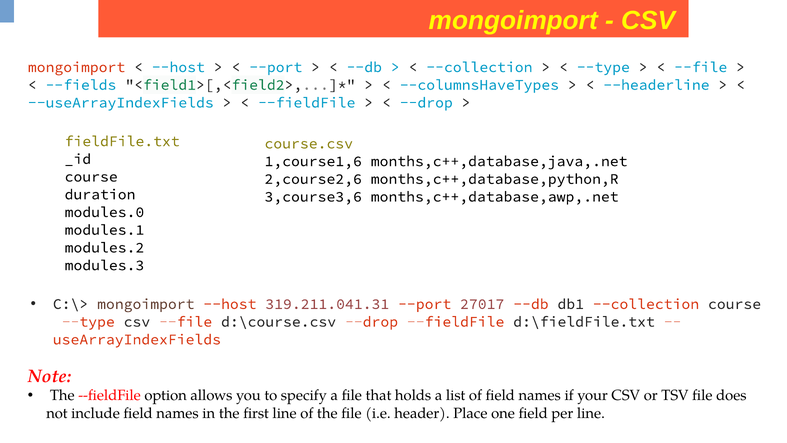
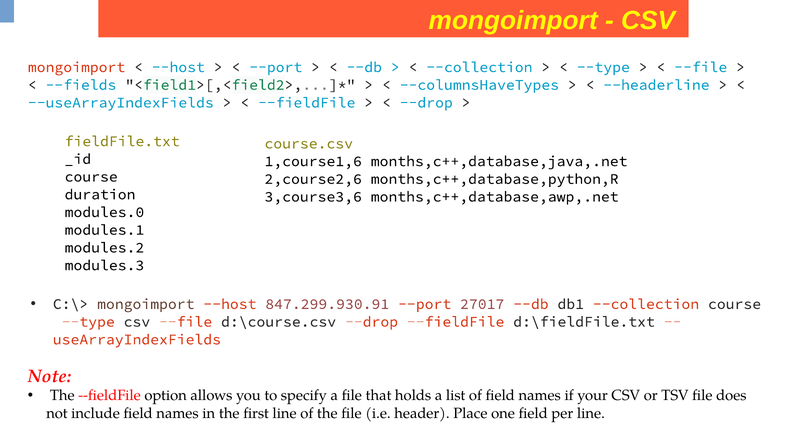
319.211.041.31: 319.211.041.31 -> 847.299.930.91
